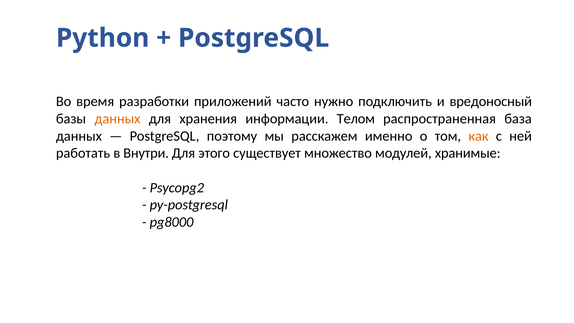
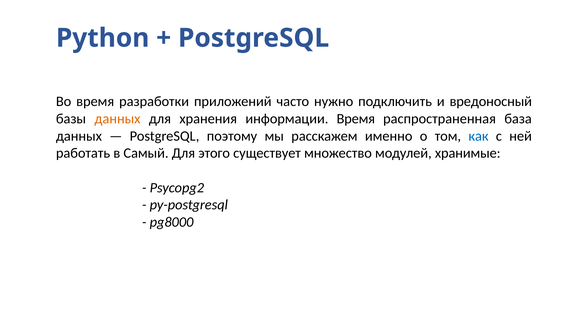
информации Телом: Телом -> Время
как colour: orange -> blue
Внутри: Внутри -> Самый
